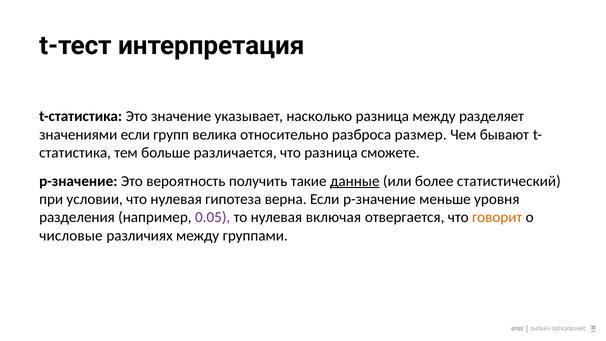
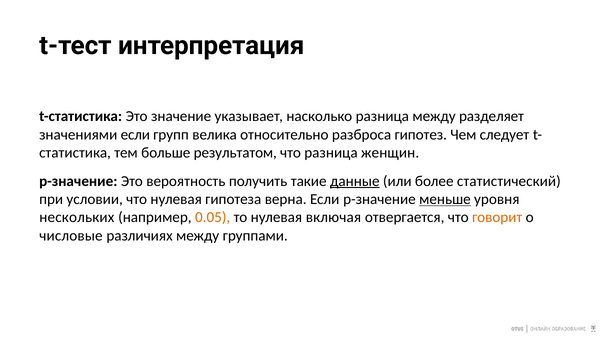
размер: размер -> гипотез
бывают: бывают -> следует
различается: различается -> результатом
сможете: сможете -> женщин
меньше underline: none -> present
разделения: разделения -> нескольких
0.05 colour: purple -> orange
